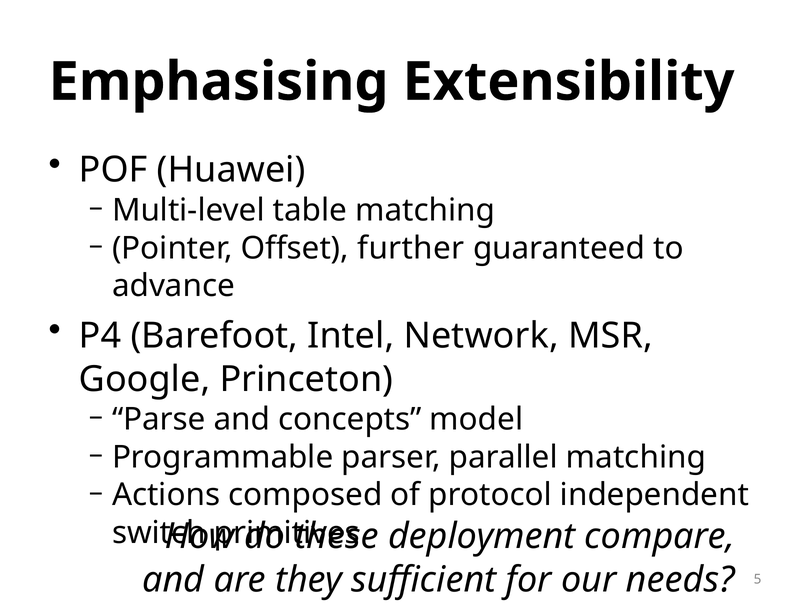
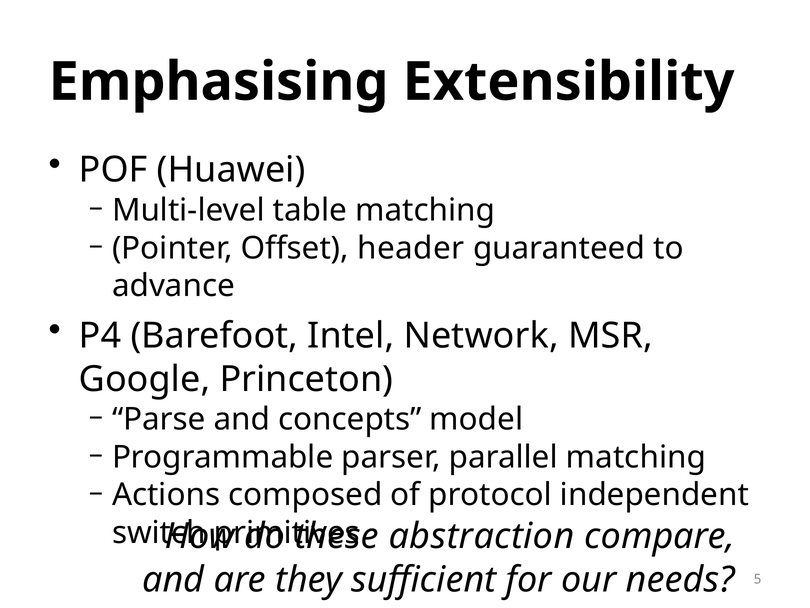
further: further -> header
deployment: deployment -> abstraction
